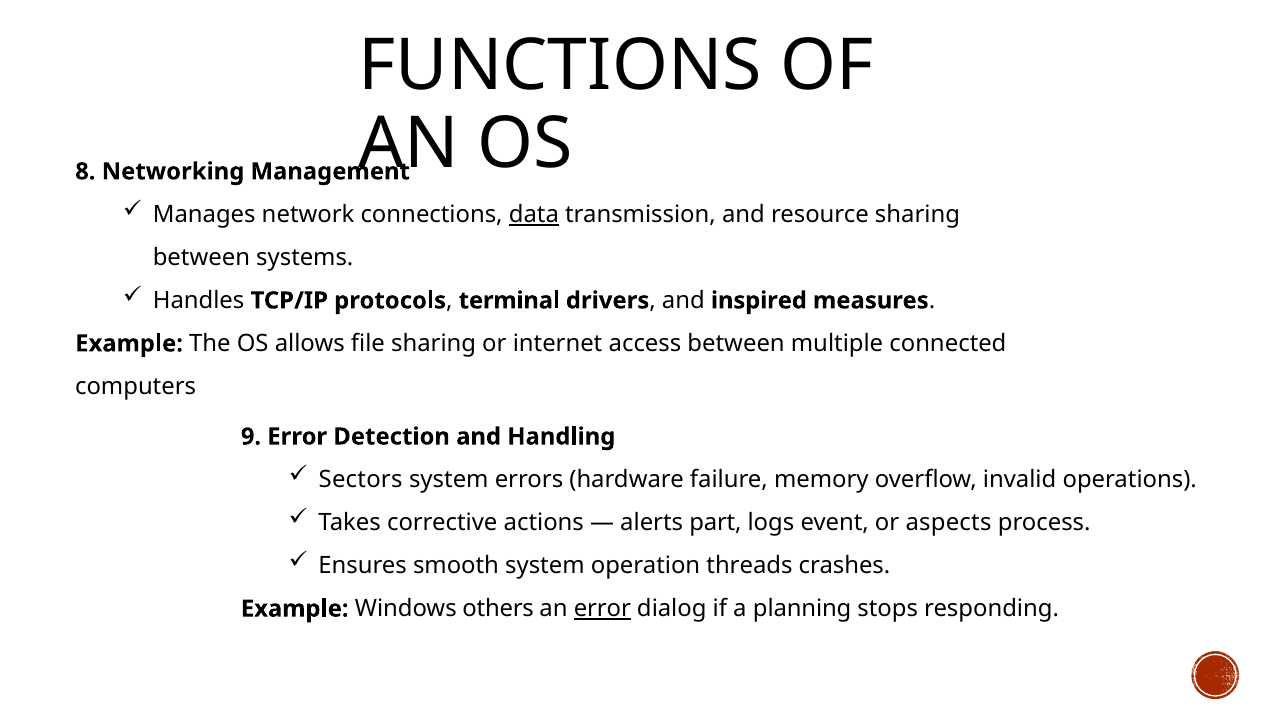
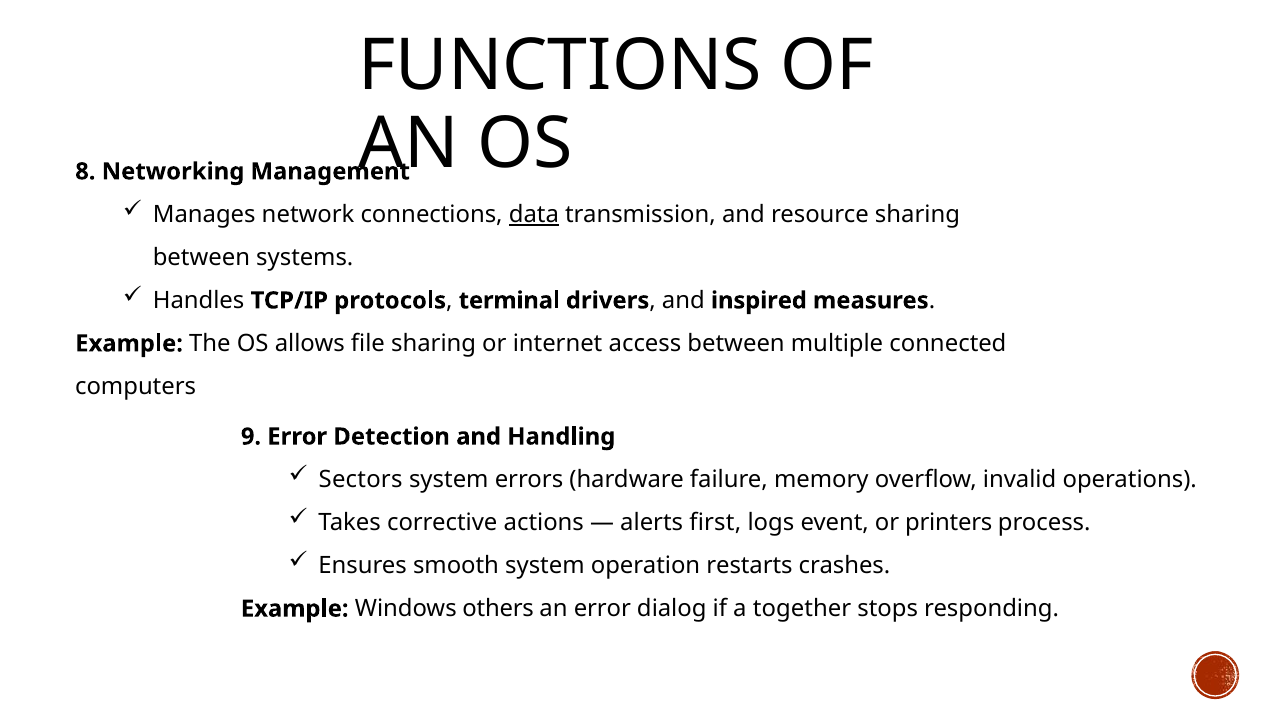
part: part -> first
aspects: aspects -> printers
threads: threads -> restarts
error at (602, 608) underline: present -> none
planning: planning -> together
